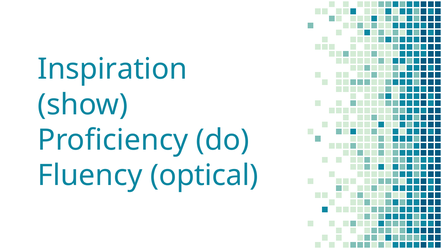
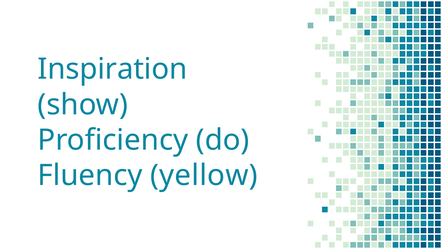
optical: optical -> yellow
